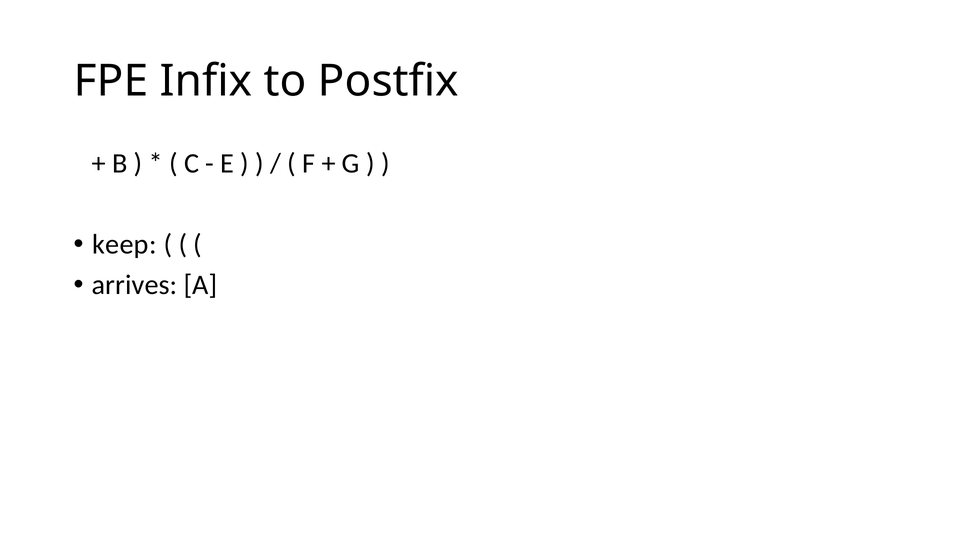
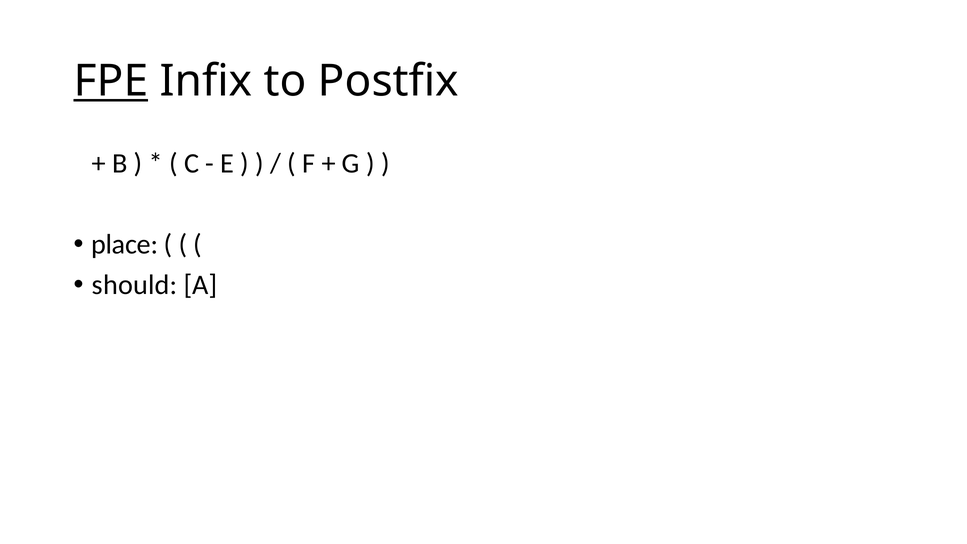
FPE underline: none -> present
keep: keep -> place
arrives: arrives -> should
